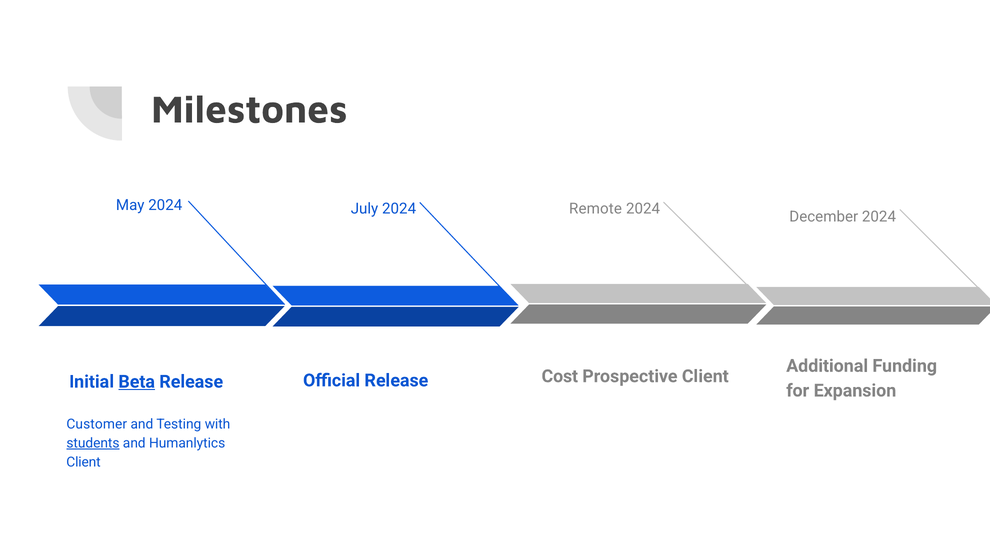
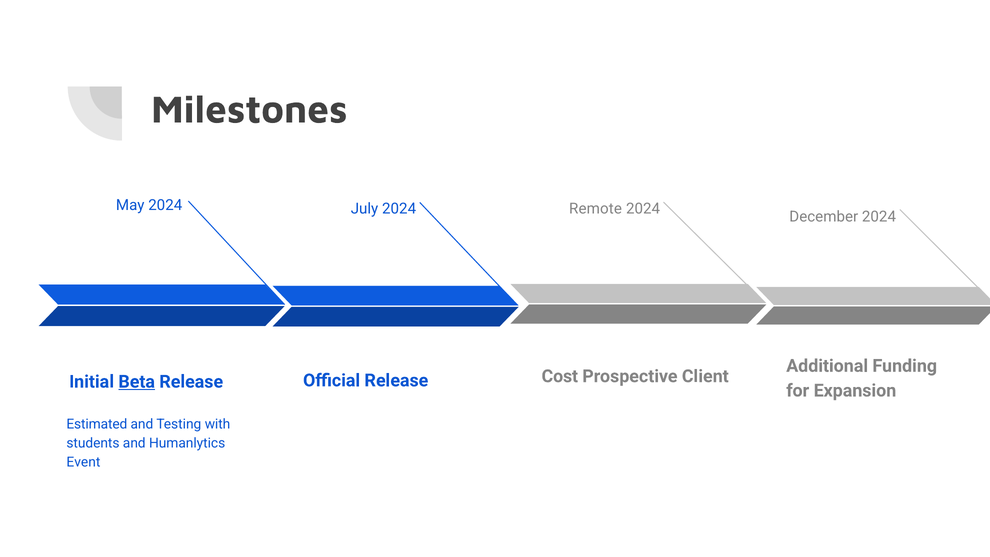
Customer: Customer -> Estimated
students underline: present -> none
Client at (84, 462): Client -> Event
